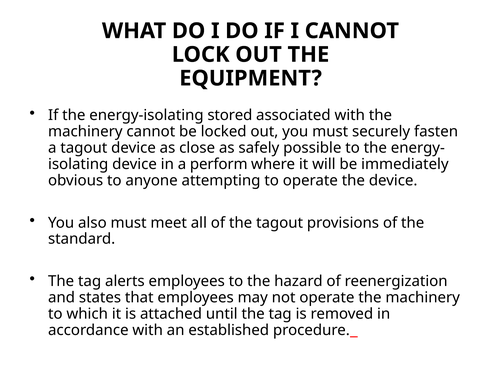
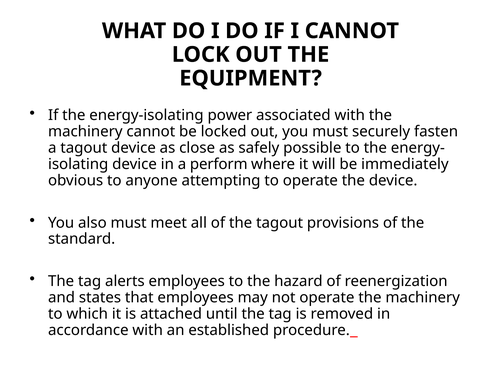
stored: stored -> power
